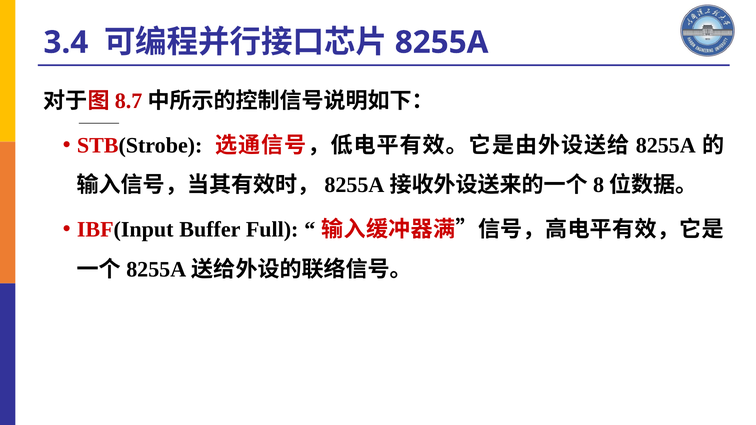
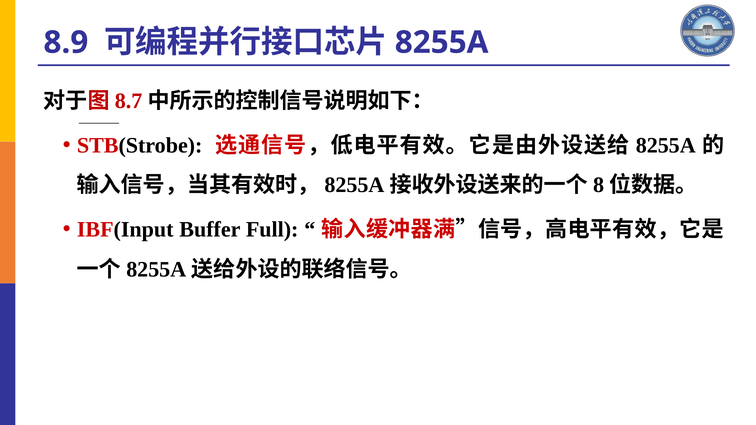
3.4: 3.4 -> 8.9
